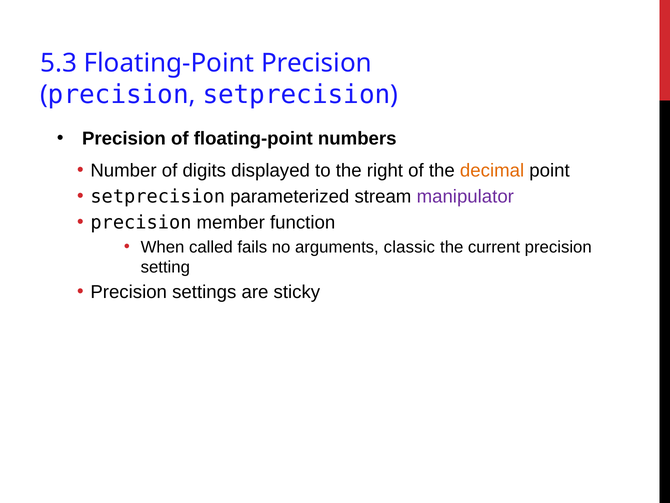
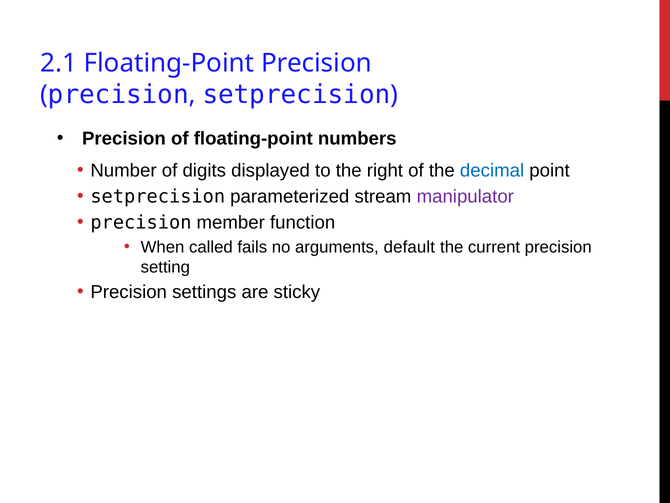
5.3: 5.3 -> 2.1
decimal colour: orange -> blue
classic: classic -> default
